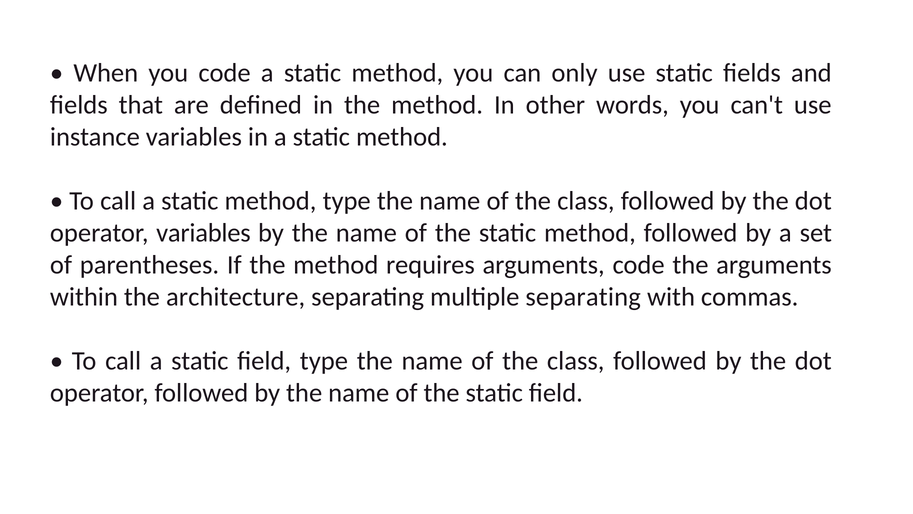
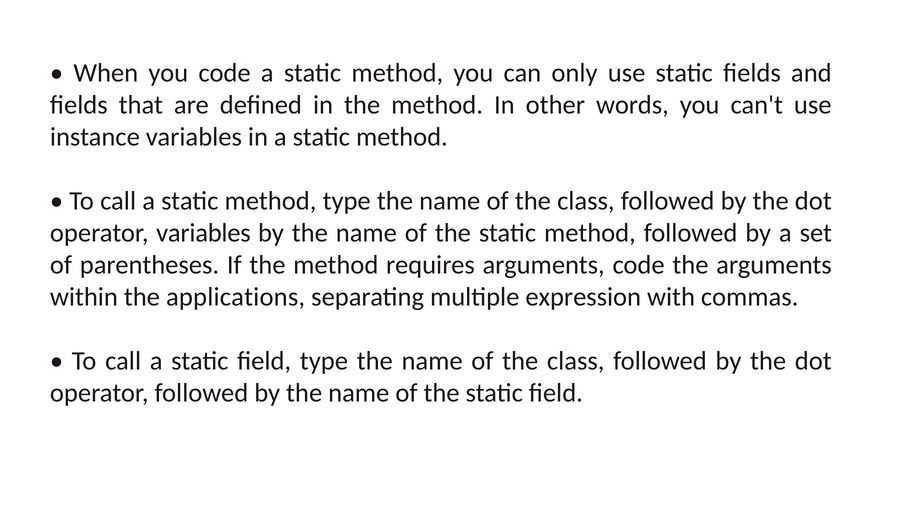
architecture: architecture -> applications
multiple separating: separating -> expression
